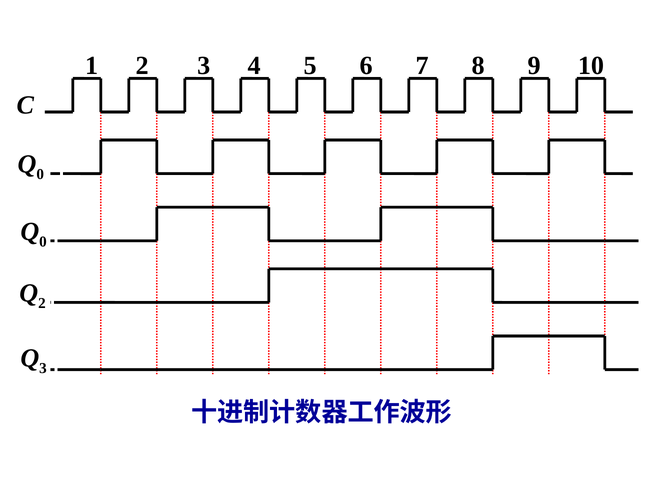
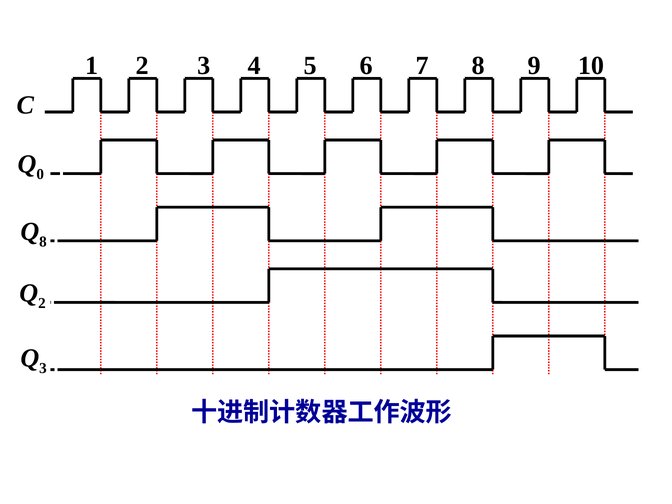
0 at (43, 242): 0 -> 8
